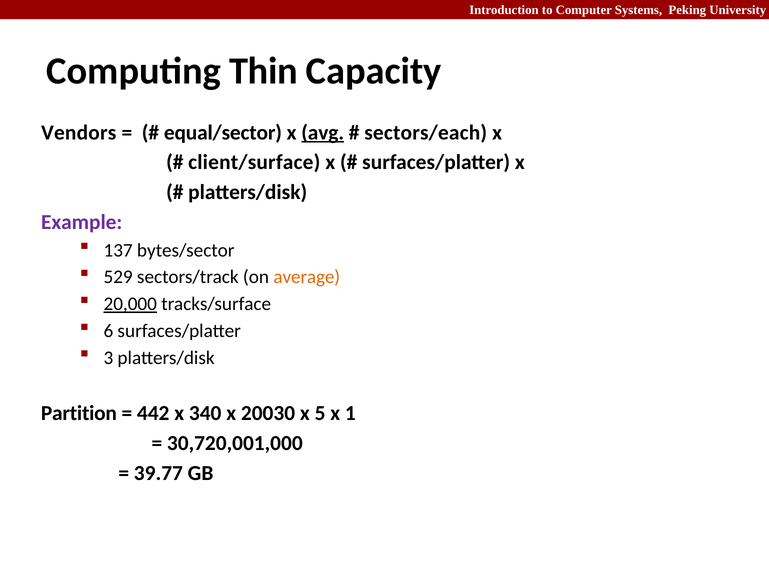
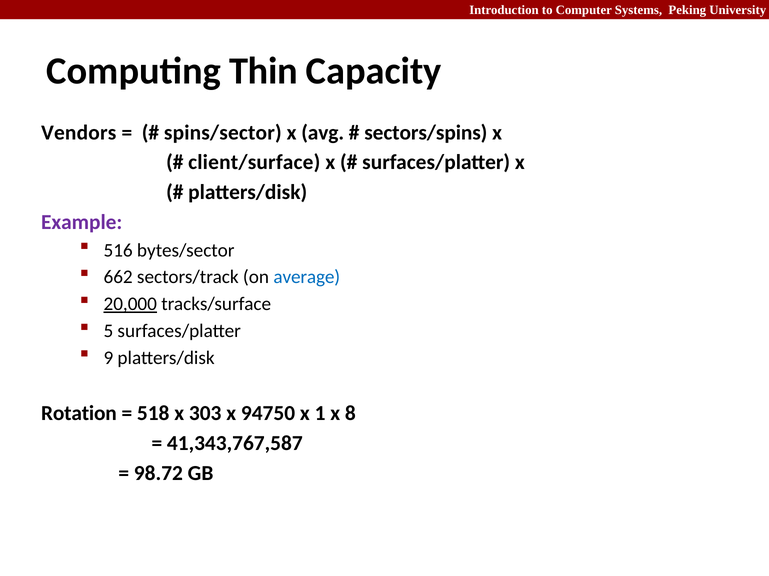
equal/sector: equal/sector -> spins/sector
avg underline: present -> none
sectors/each: sectors/each -> sectors/spins
137: 137 -> 516
529: 529 -> 662
average colour: orange -> blue
6: 6 -> 5
3: 3 -> 9
Partition: Partition -> Rotation
442: 442 -> 518
340: 340 -> 303
20030: 20030 -> 94750
5: 5 -> 1
1: 1 -> 8
30,720,001,000: 30,720,001,000 -> 41,343,767,587
39.77: 39.77 -> 98.72
